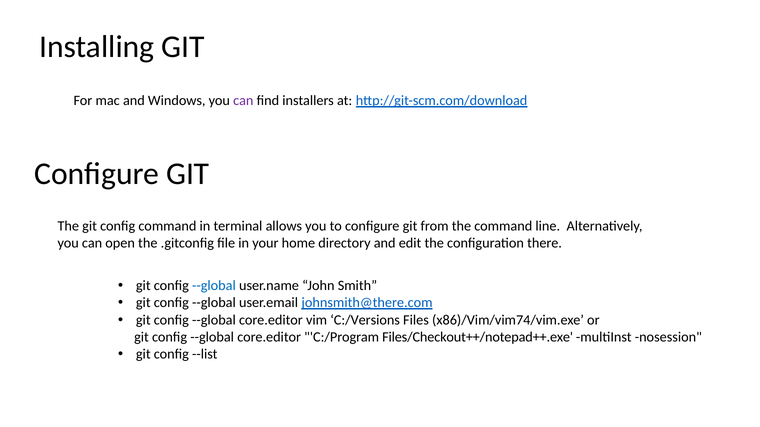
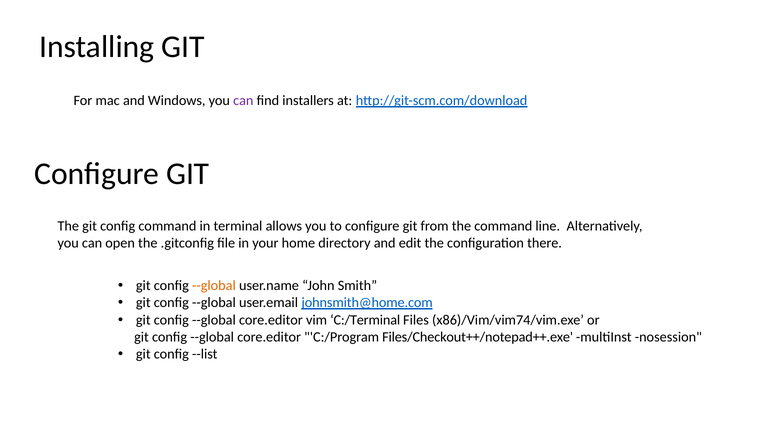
--global at (214, 286) colour: blue -> orange
johnsmith@there.com: johnsmith@there.com -> johnsmith@home.com
C:/Versions: C:/Versions -> C:/Terminal
